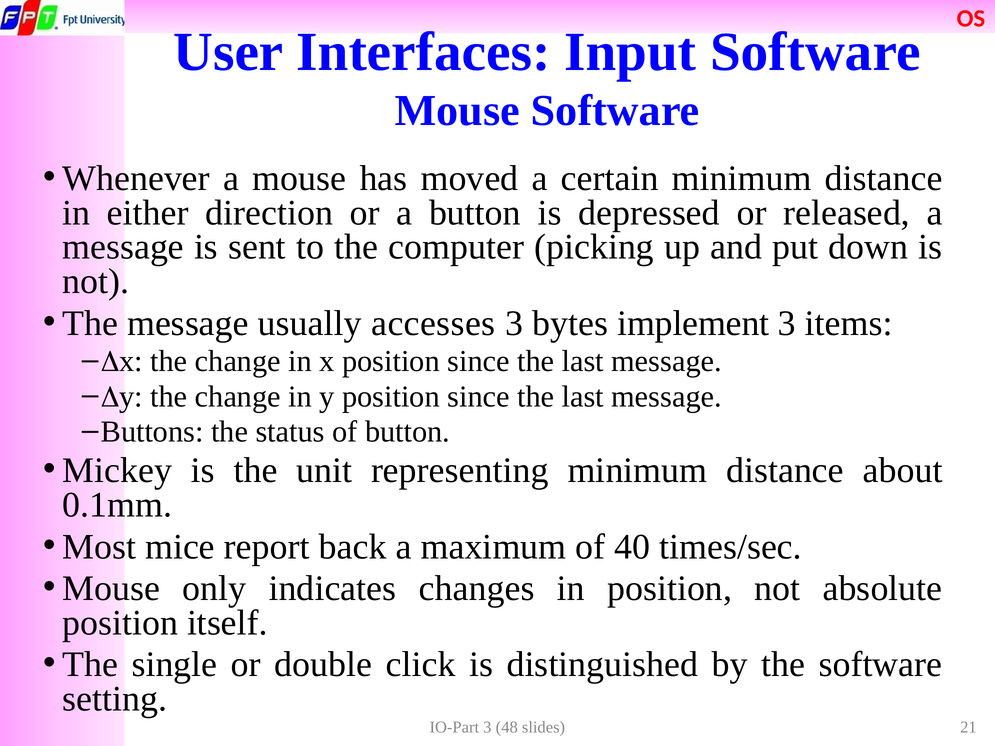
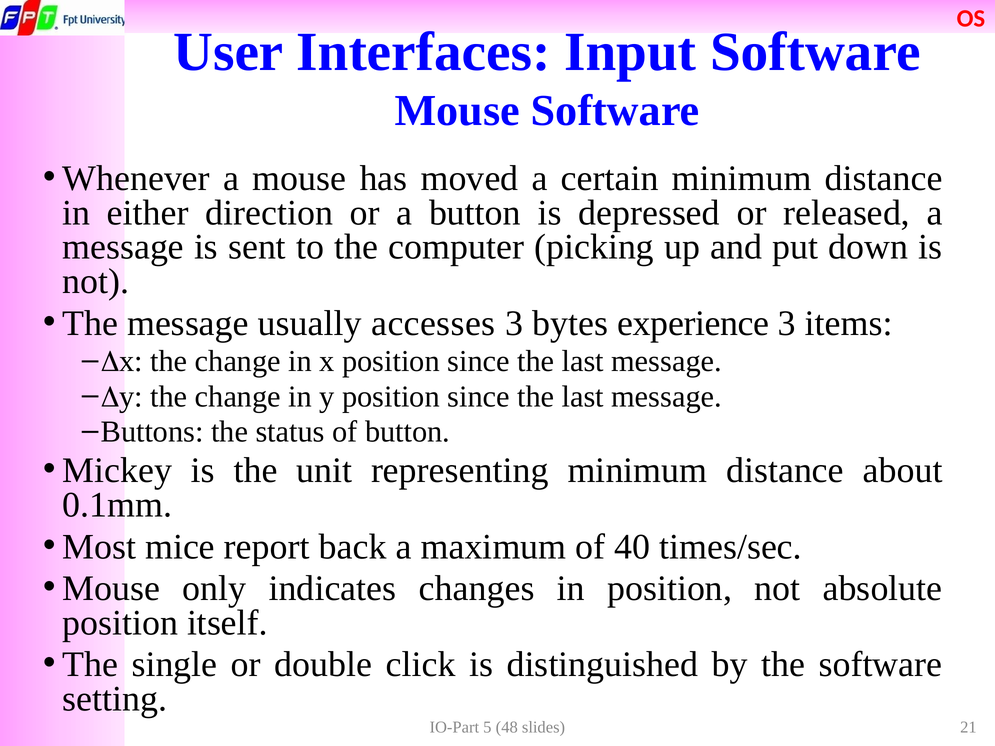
implement: implement -> experience
IO-Part 3: 3 -> 5
